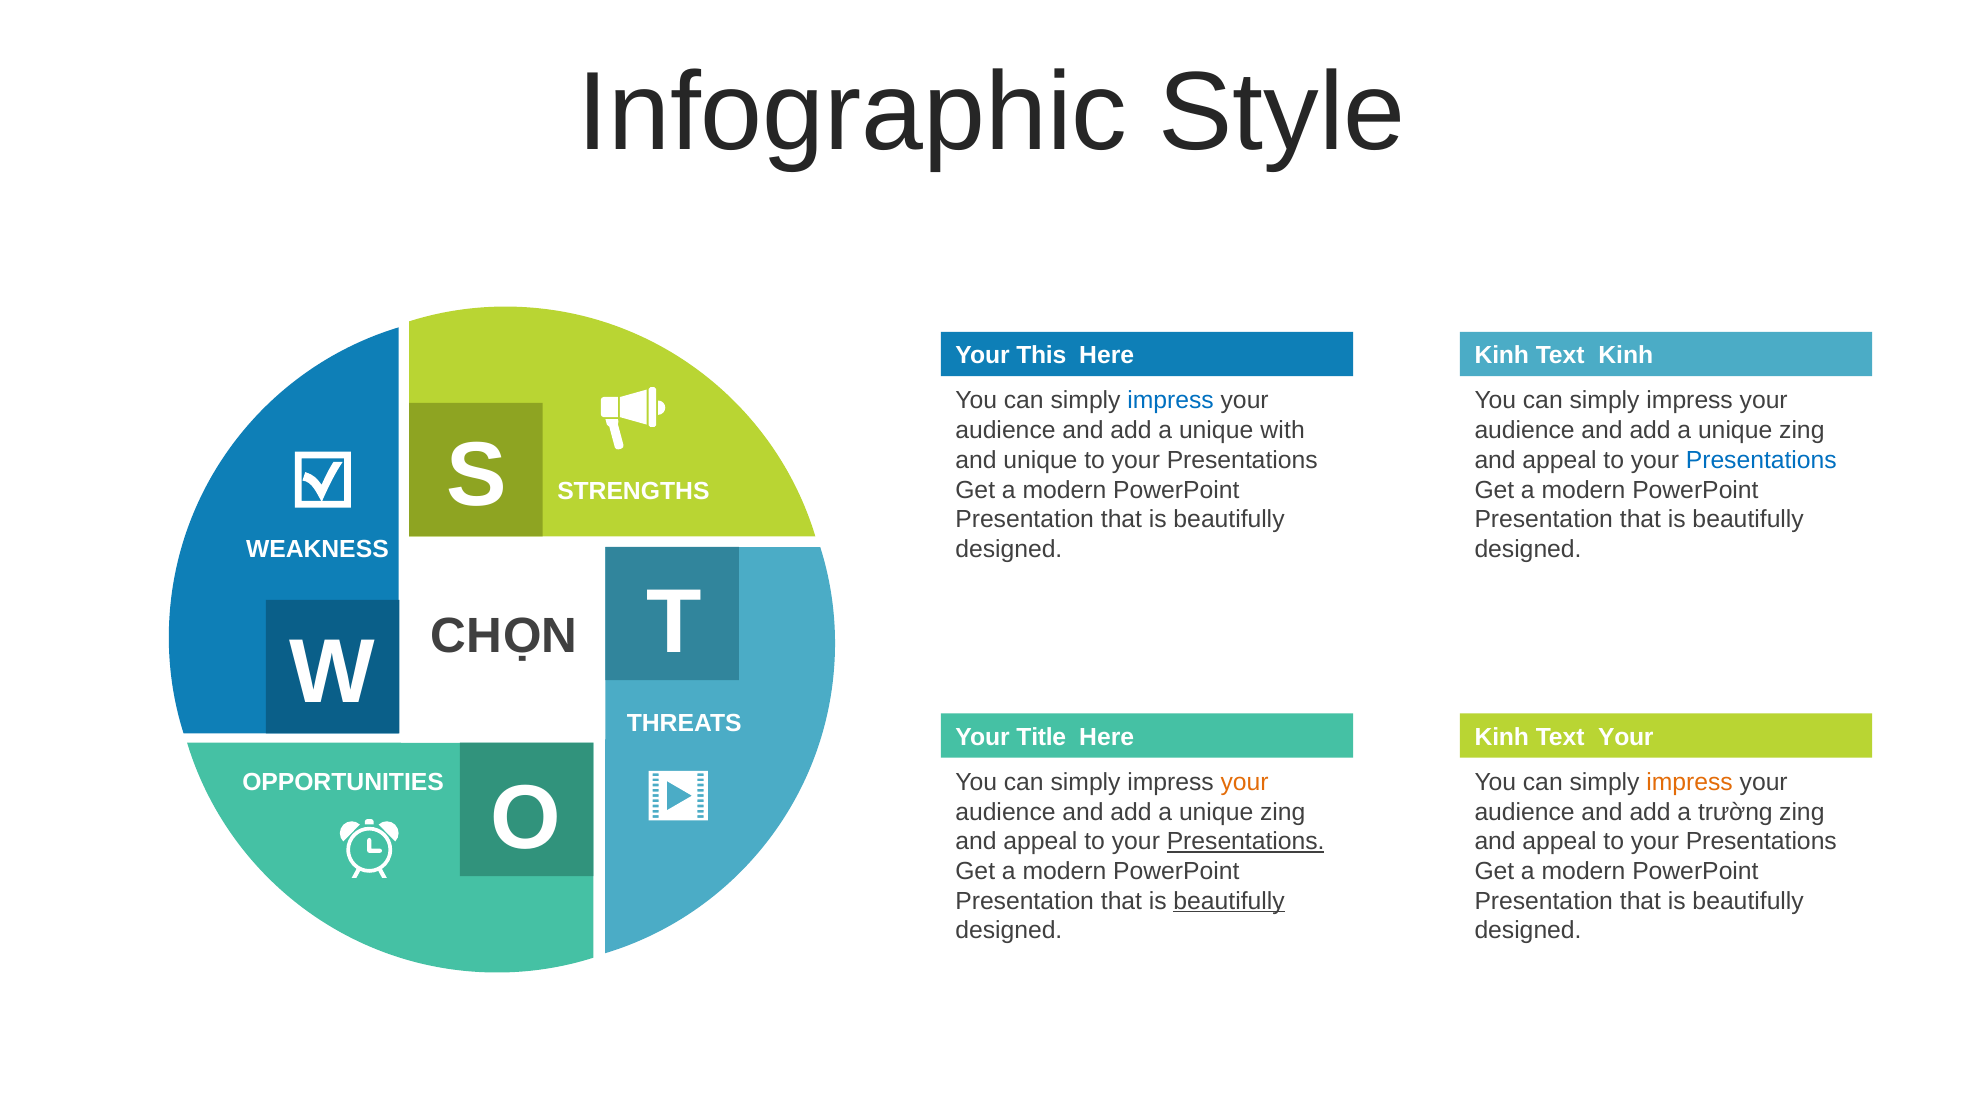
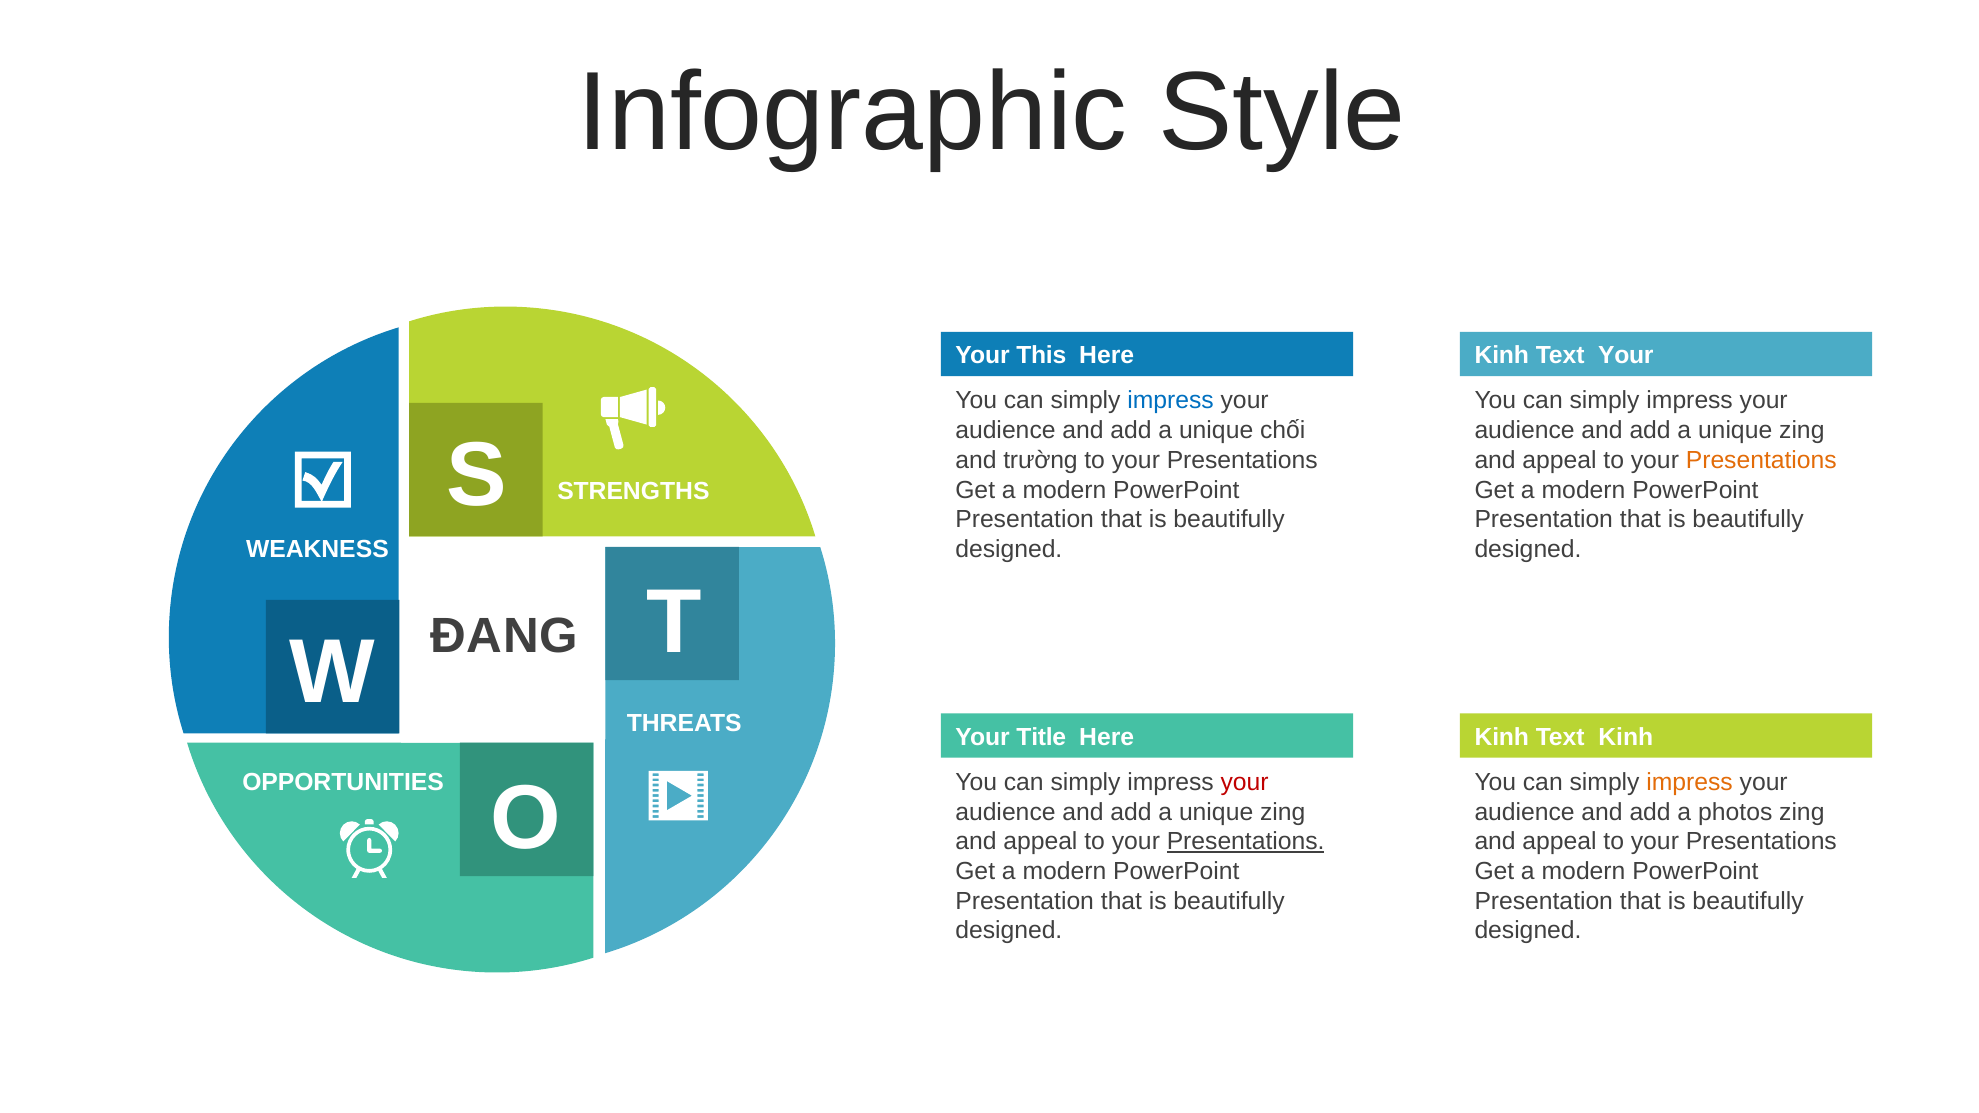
Text Kinh: Kinh -> Your
with: with -> chối
and unique: unique -> trường
Presentations at (1761, 460) colour: blue -> orange
CHỌN: CHỌN -> ĐANG
Text Your: Your -> Kinh
your at (1245, 782) colour: orange -> red
trường: trường -> photos
beautifully at (1229, 901) underline: present -> none
